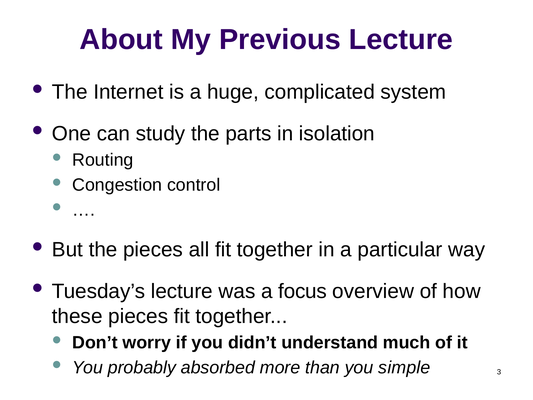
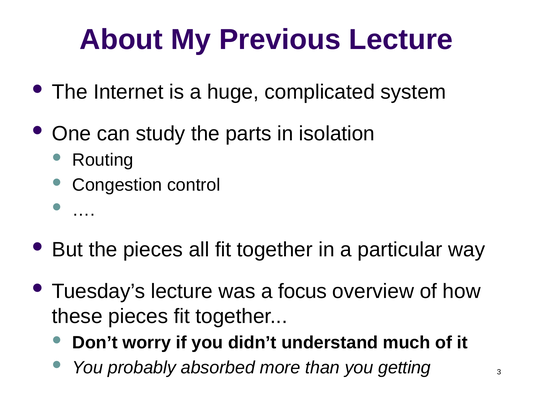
simple: simple -> getting
